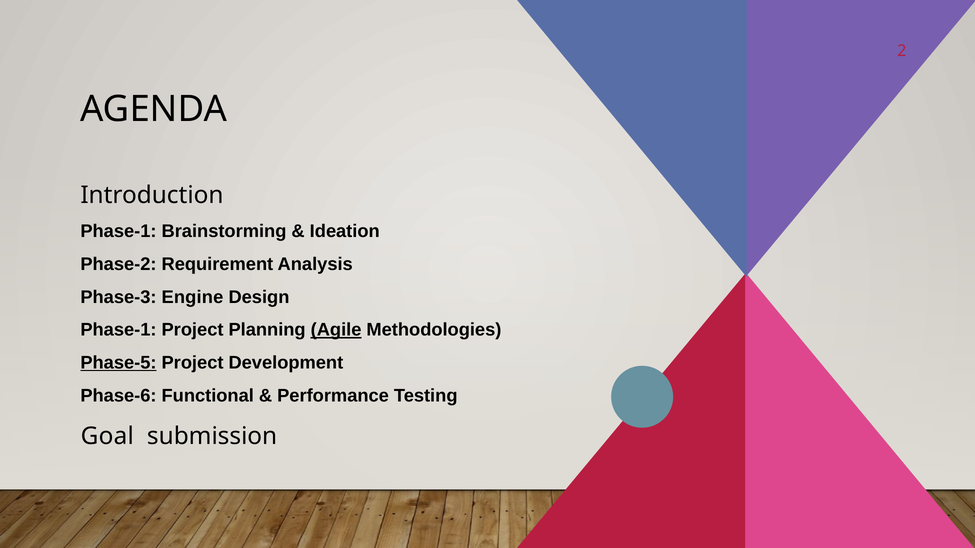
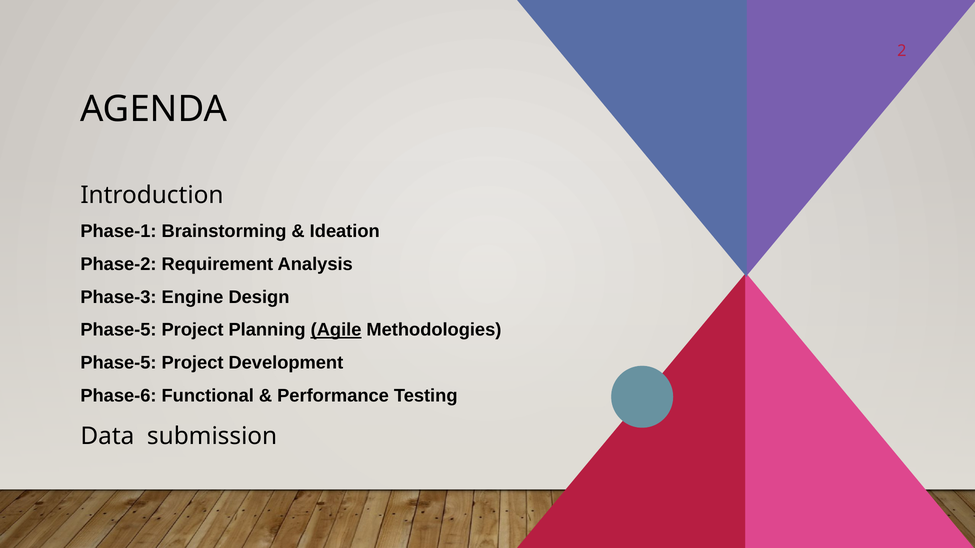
Phase-1 at (118, 330): Phase-1 -> Phase-5
Phase-5 at (118, 363) underline: present -> none
Goal: Goal -> Data
